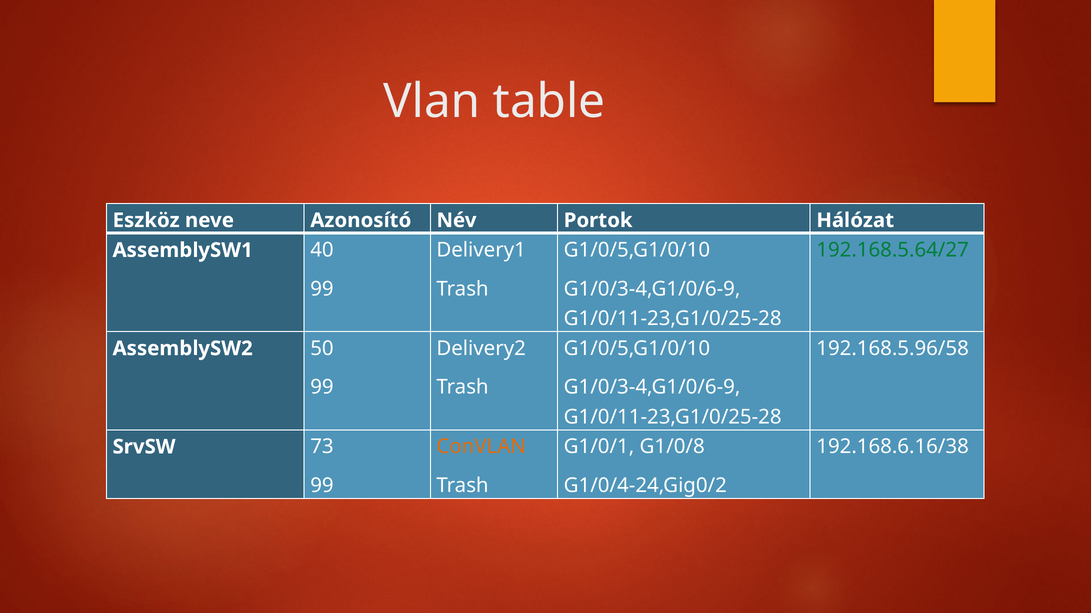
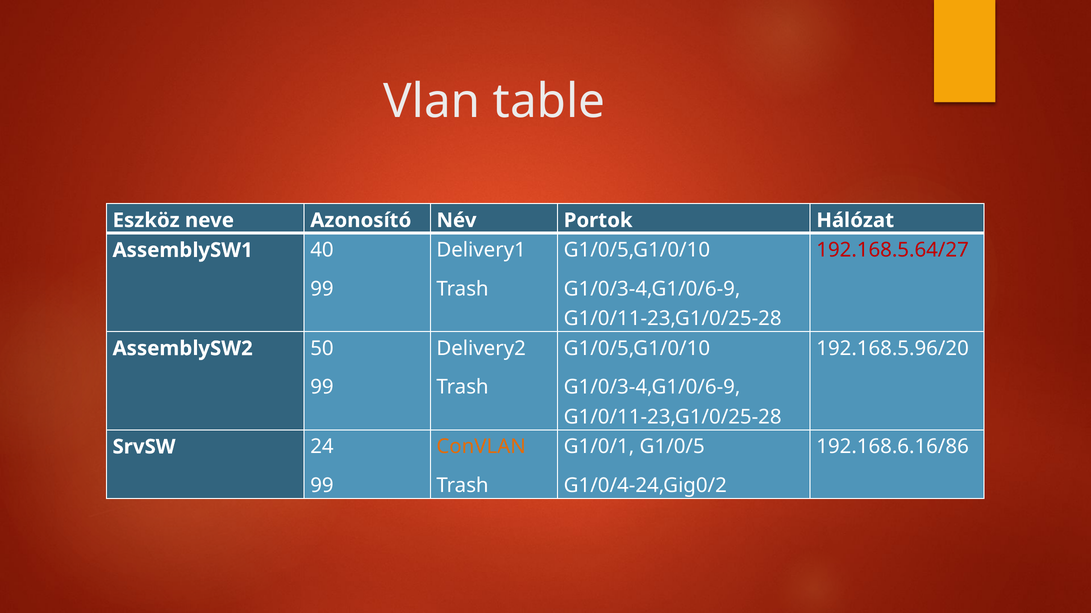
192.168.5.64/27 colour: green -> red
192.168.5.96/58: 192.168.5.96/58 -> 192.168.5.96/20
G1/0/8: G1/0/8 -> G1/0/5
192.168.6.16/38: 192.168.6.16/38 -> 192.168.6.16/86
73: 73 -> 24
